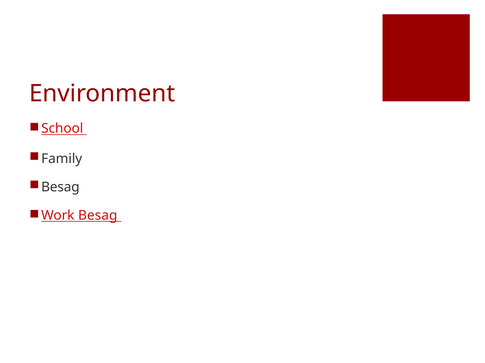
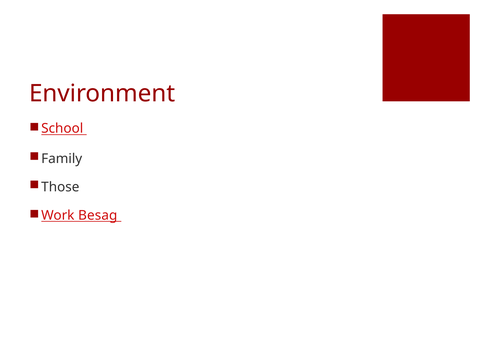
Besag at (60, 188): Besag -> Those
